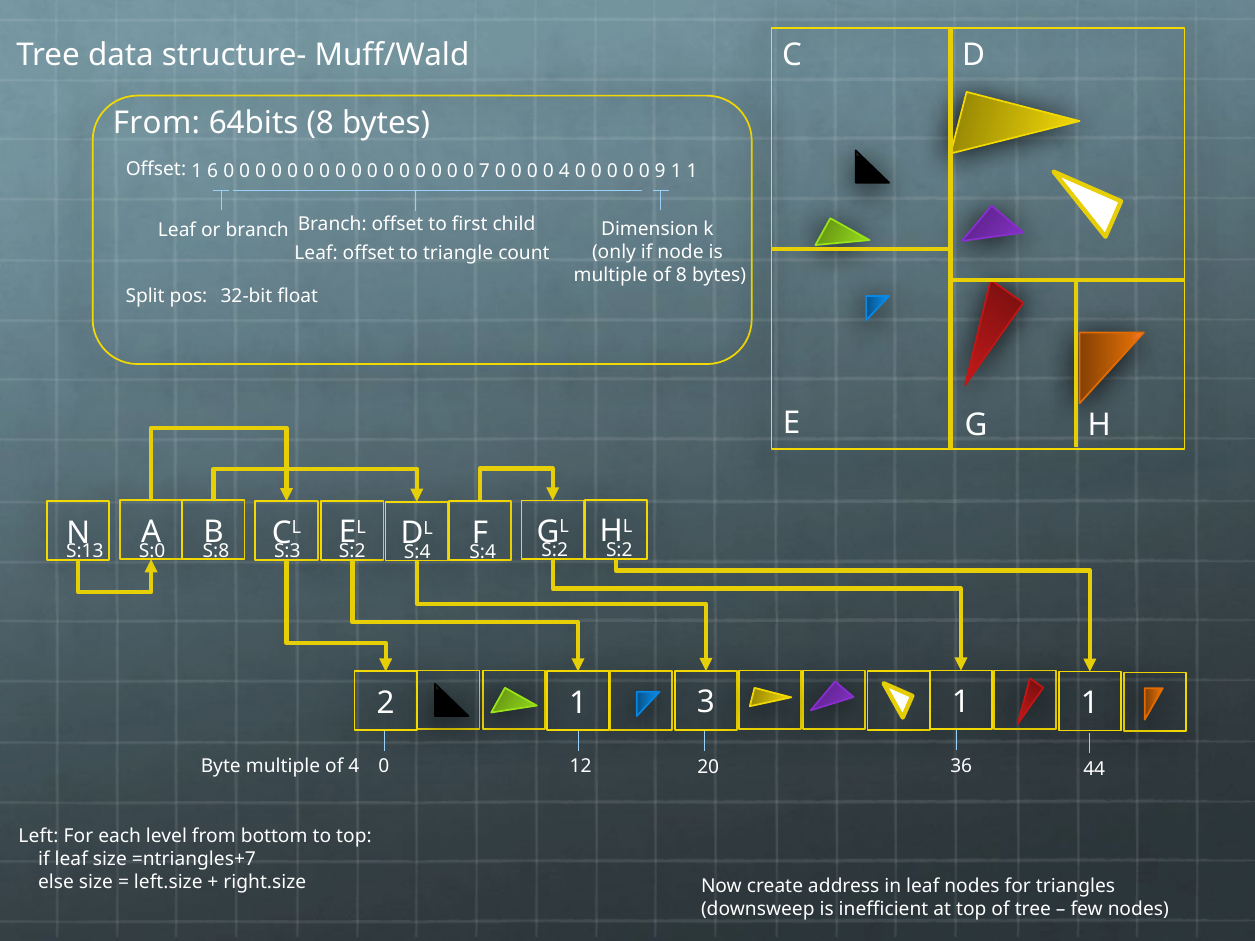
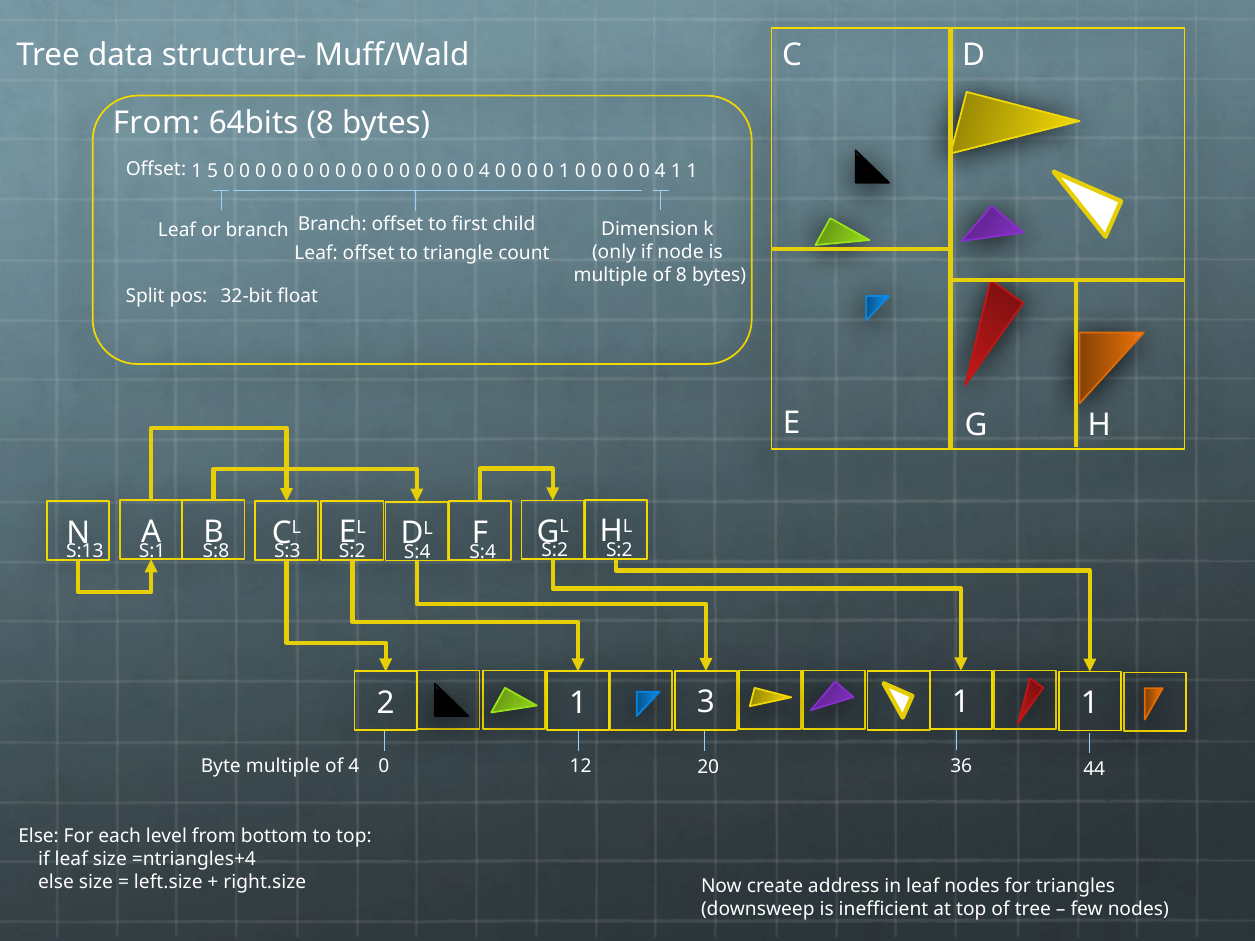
6: 6 -> 5
7 at (484, 171): 7 -> 4
0 4: 4 -> 1
9 at (660, 171): 9 -> 4
S:0: S:0 -> S:1
Left at (38, 837): Left -> Else
=ntriangles+7: =ntriangles+7 -> =ntriangles+4
